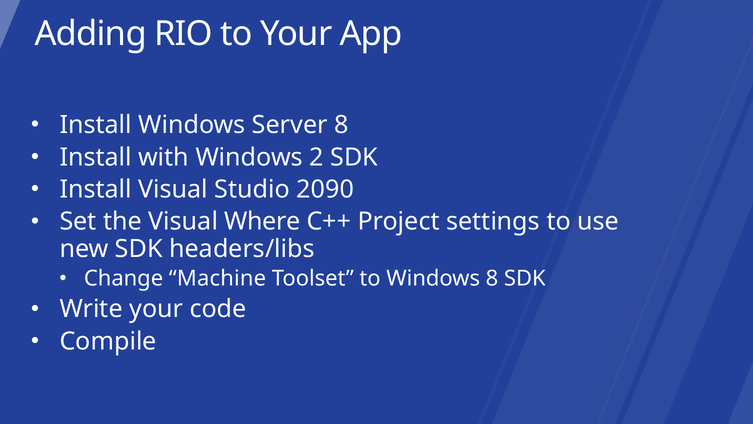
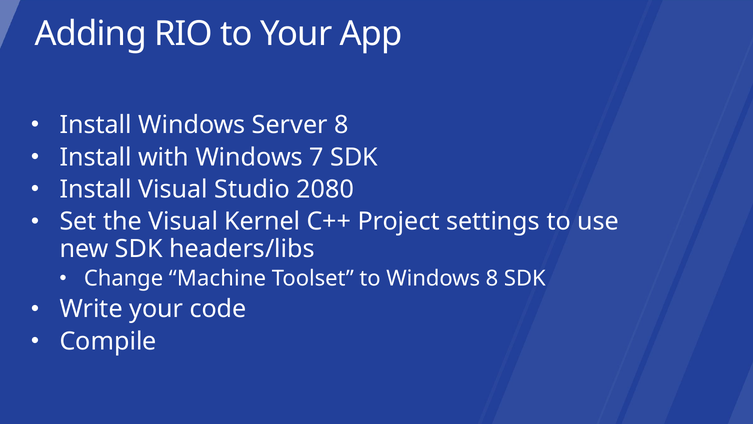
2: 2 -> 7
2090: 2090 -> 2080
Where: Where -> Kernel
